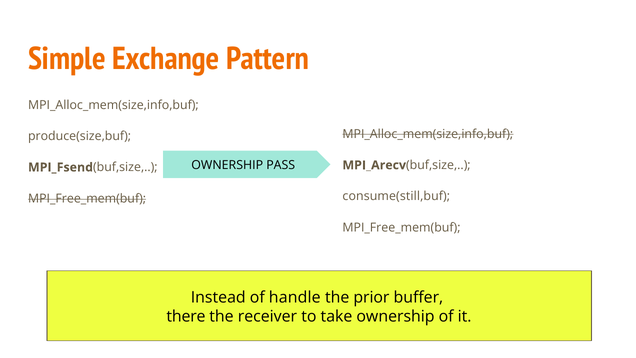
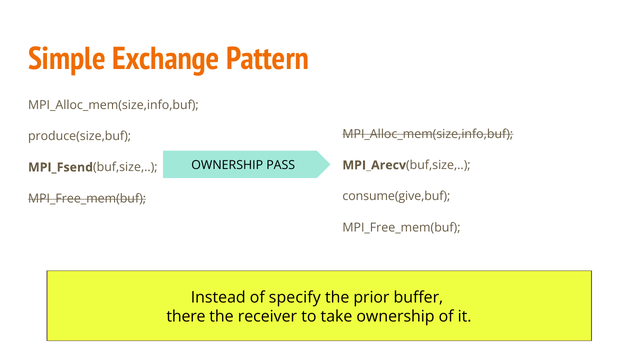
consume(still,buf: consume(still,buf -> consume(give,buf
handle: handle -> specify
